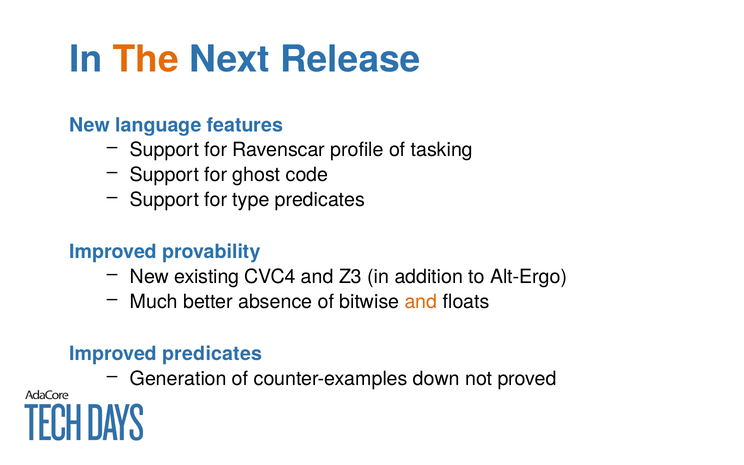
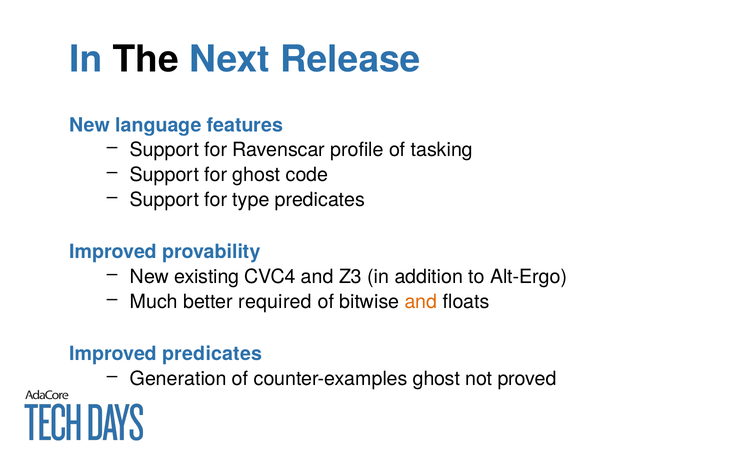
The colour: orange -> black
absence: absence -> required
counter-examples down: down -> ghost
